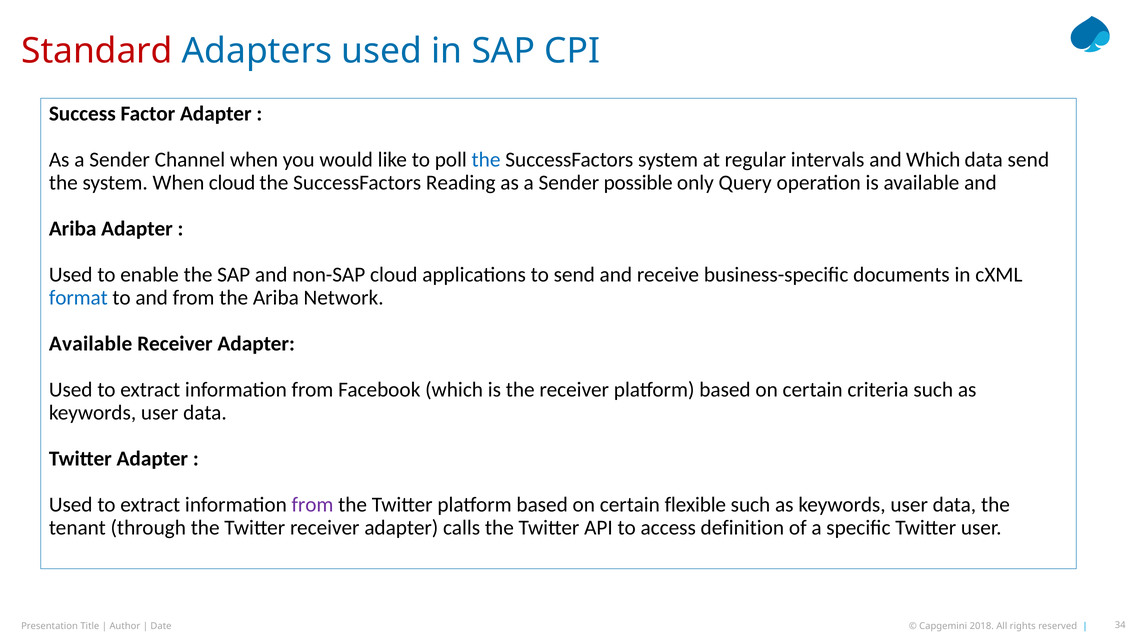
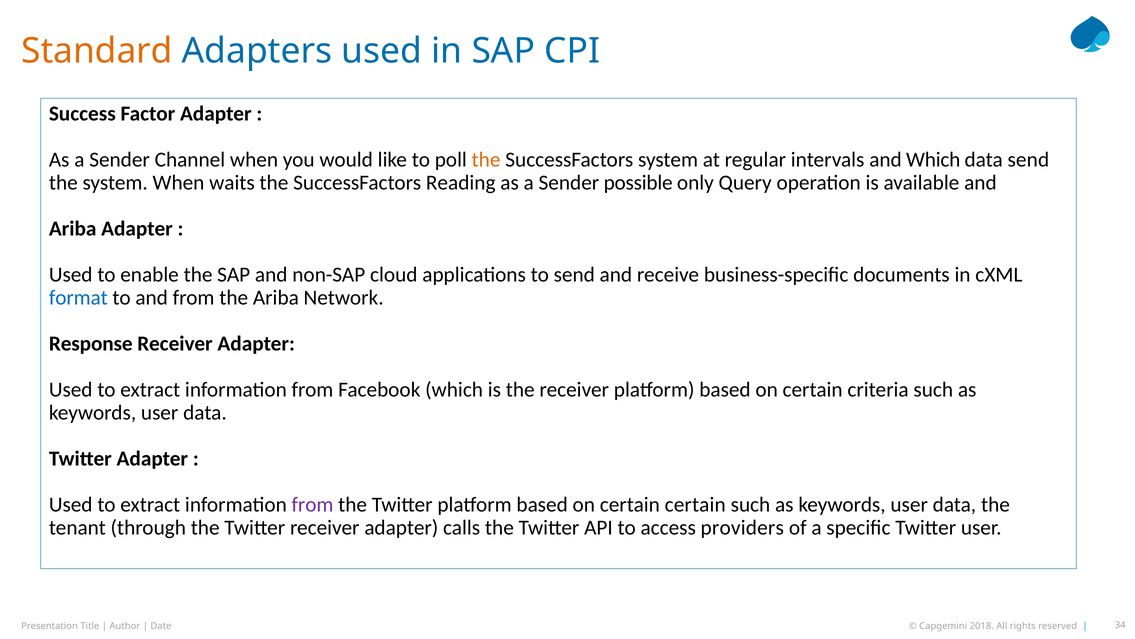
Standard colour: red -> orange
the at (486, 160) colour: blue -> orange
When cloud: cloud -> waits
Available at (91, 343): Available -> Response
certain flexible: flexible -> certain
definition: definition -> providers
